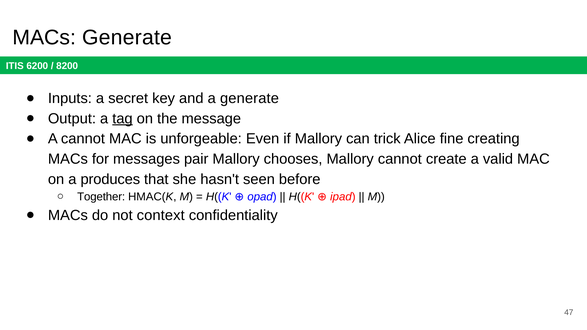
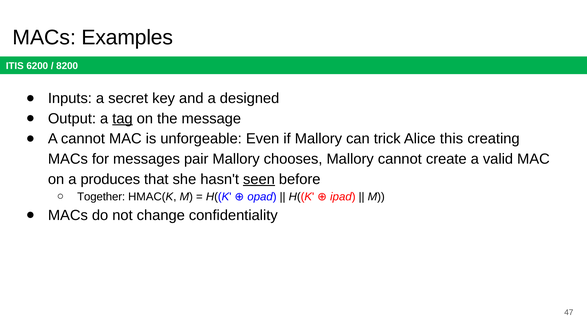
MACs Generate: Generate -> Examples
a generate: generate -> designed
fine: fine -> this
seen underline: none -> present
context: context -> change
